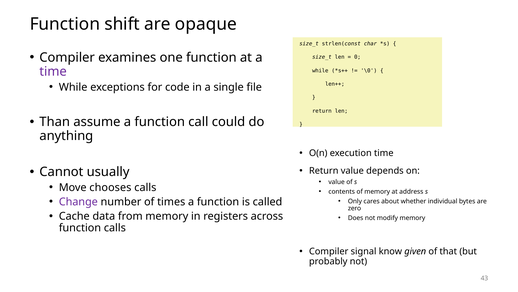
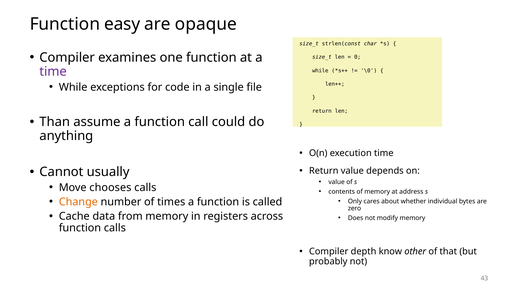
shift: shift -> easy
Change colour: purple -> orange
signal: signal -> depth
given: given -> other
